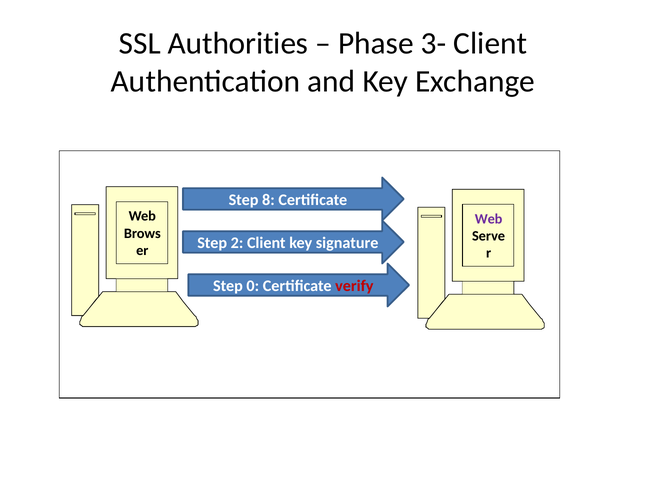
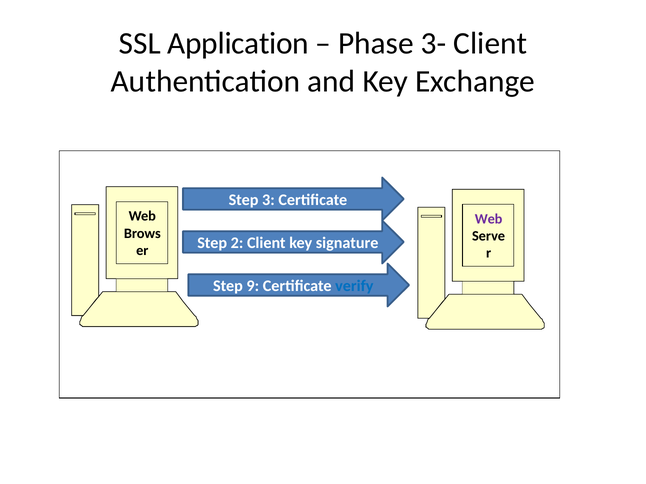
Authorities: Authorities -> Application
8: 8 -> 3
0: 0 -> 9
verify colour: red -> blue
